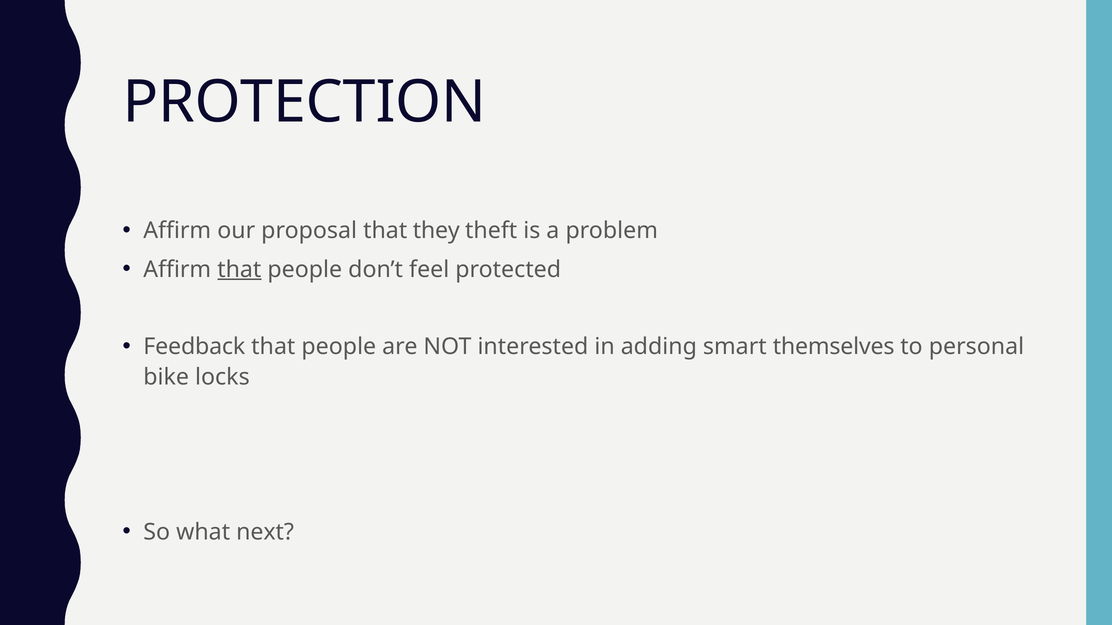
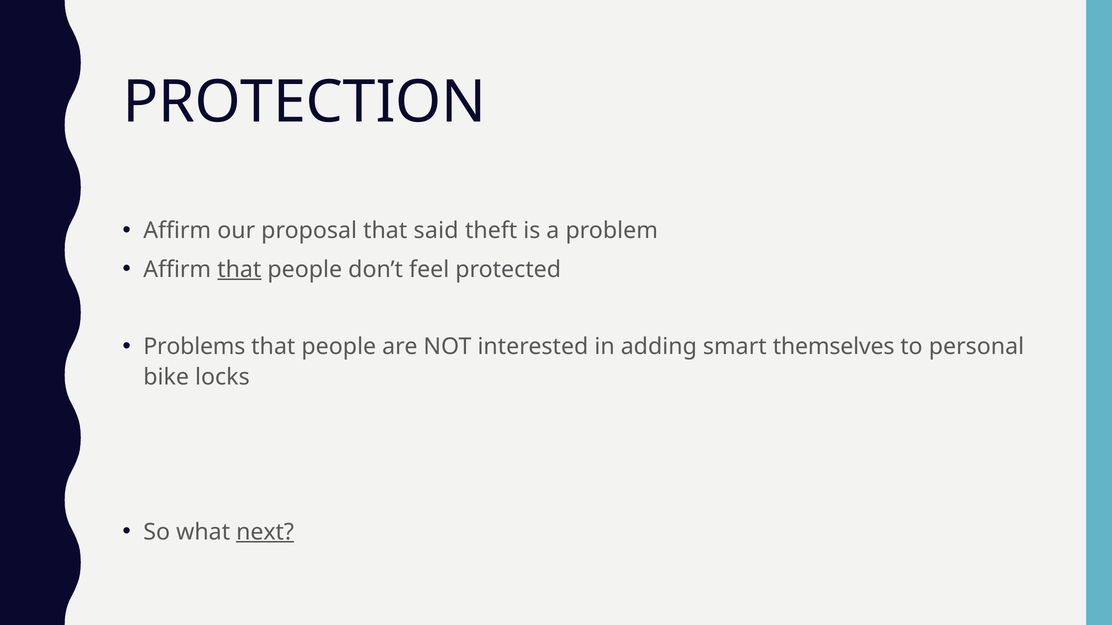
they: they -> said
Feedback: Feedback -> Problems
next underline: none -> present
